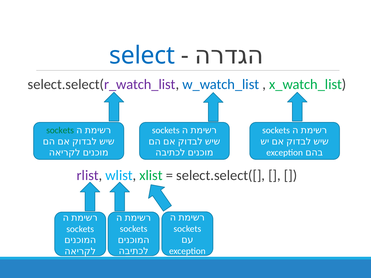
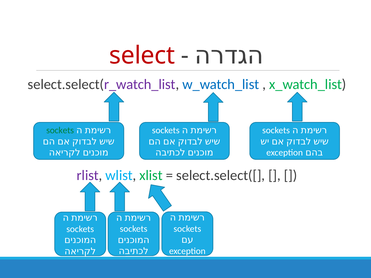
select colour: blue -> red
